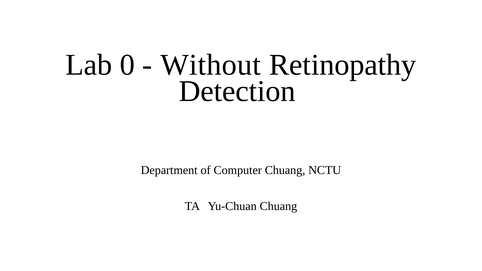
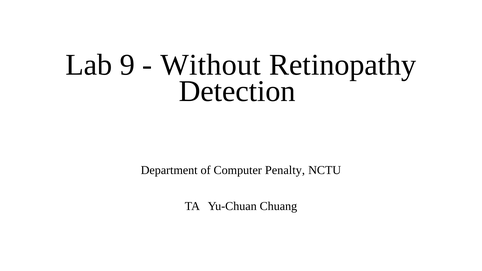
0: 0 -> 9
Computer Chuang: Chuang -> Penalty
